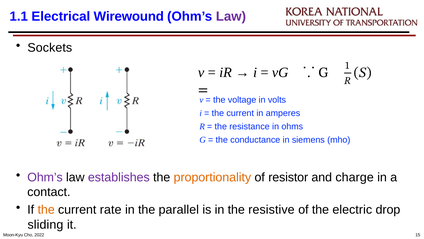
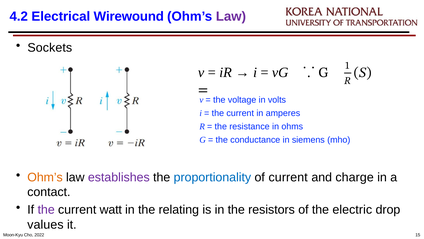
1.1: 1.1 -> 4.2
Ohm’s at (45, 177) colour: purple -> orange
proportionality colour: orange -> blue
of resistor: resistor -> current
the at (46, 209) colour: orange -> purple
rate: rate -> watt
parallel: parallel -> relating
resistive: resistive -> resistors
sliding: sliding -> values
